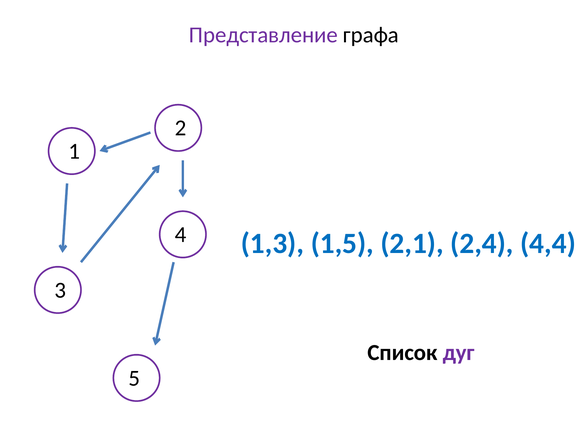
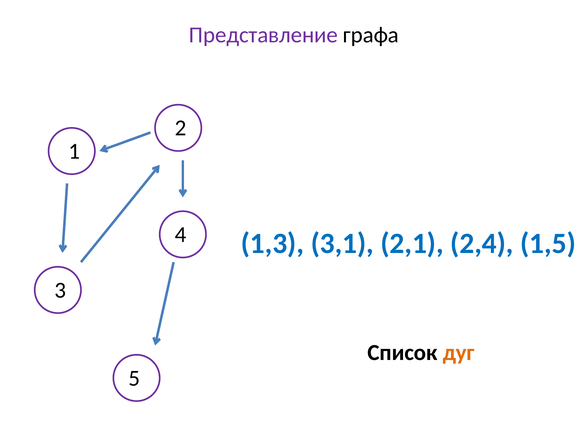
1,5: 1,5 -> 3,1
4,4: 4,4 -> 1,5
дуг colour: purple -> orange
